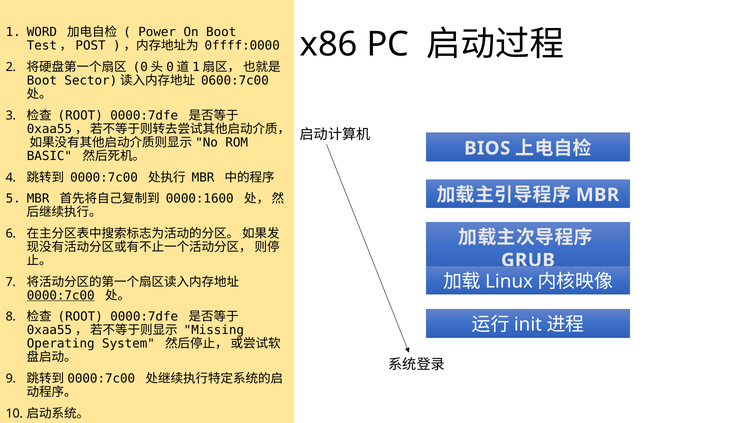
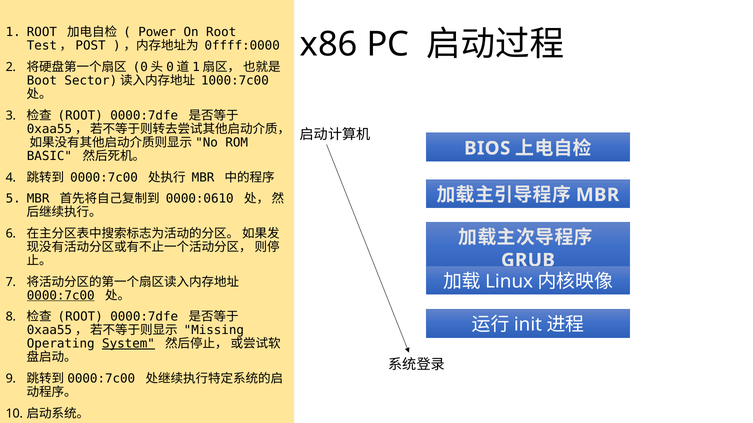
WORD at (42, 32): WORD -> ROOT
On Boot: Boot -> Root
0600:7c00: 0600:7c00 -> 1000:7c00
0000:1600: 0000:1600 -> 0000:0610
System underline: none -> present
